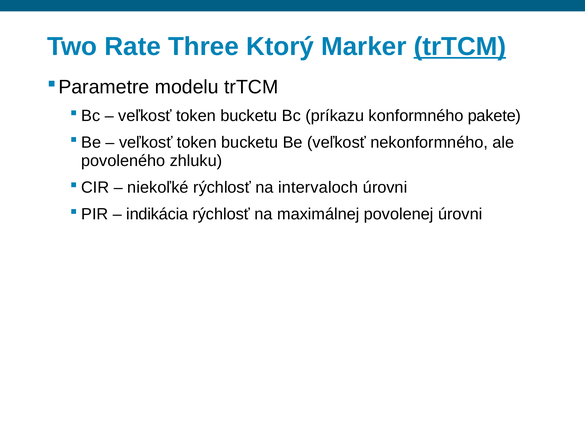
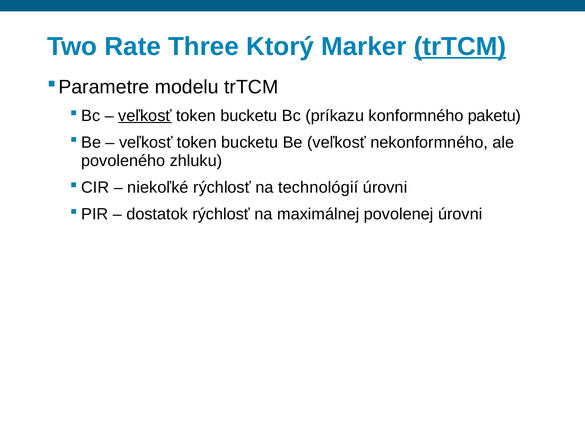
veľkosť at (145, 116) underline: none -> present
pakete: pakete -> paketu
intervaloch: intervaloch -> technológií
indikácia: indikácia -> dostatok
